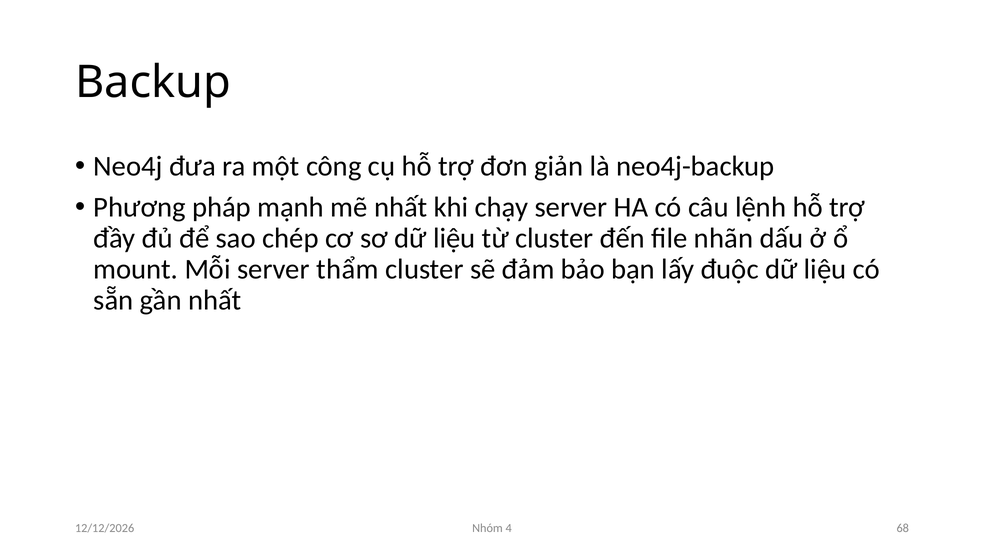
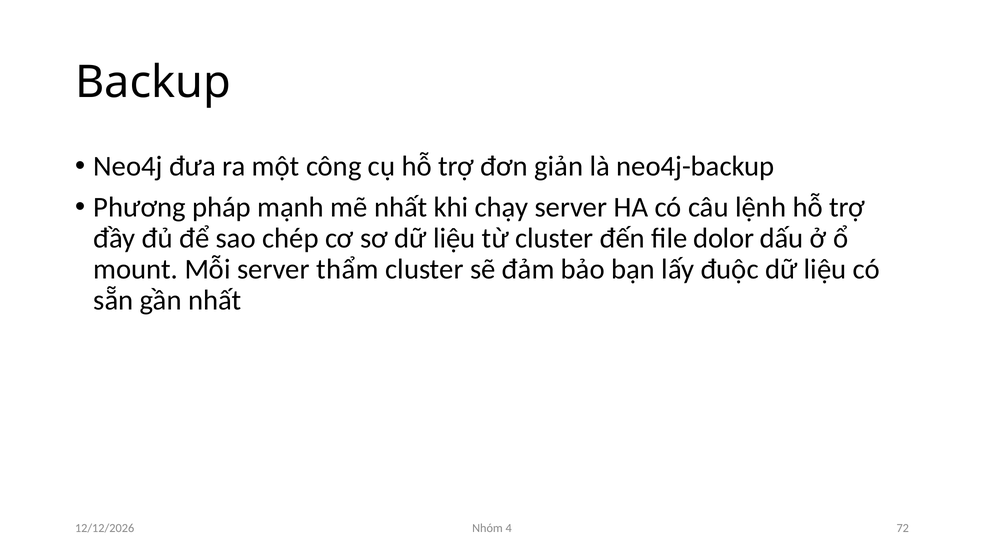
nhãn: nhãn -> dolor
68: 68 -> 72
